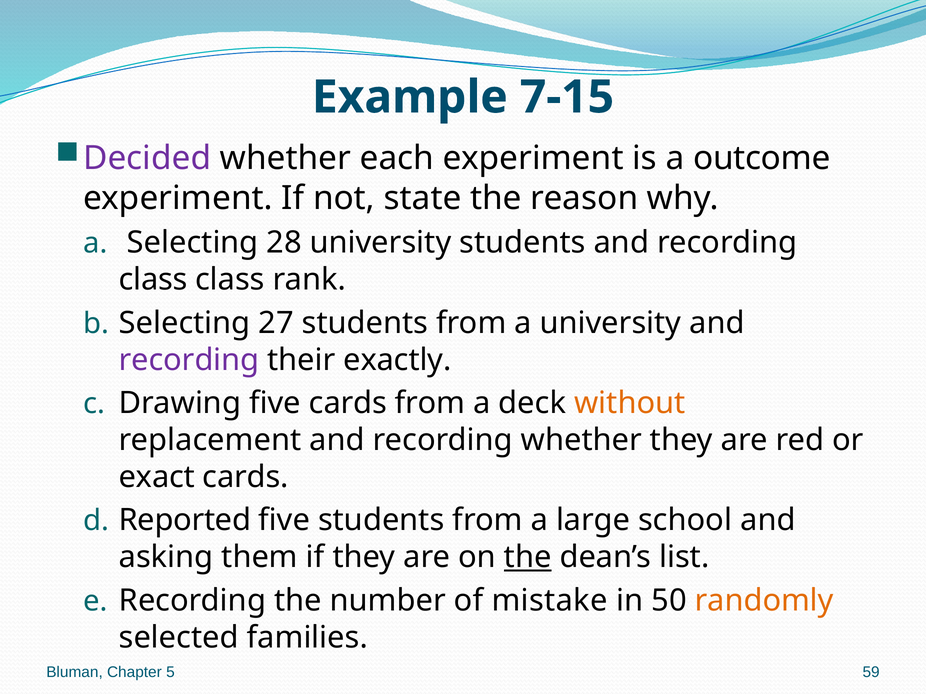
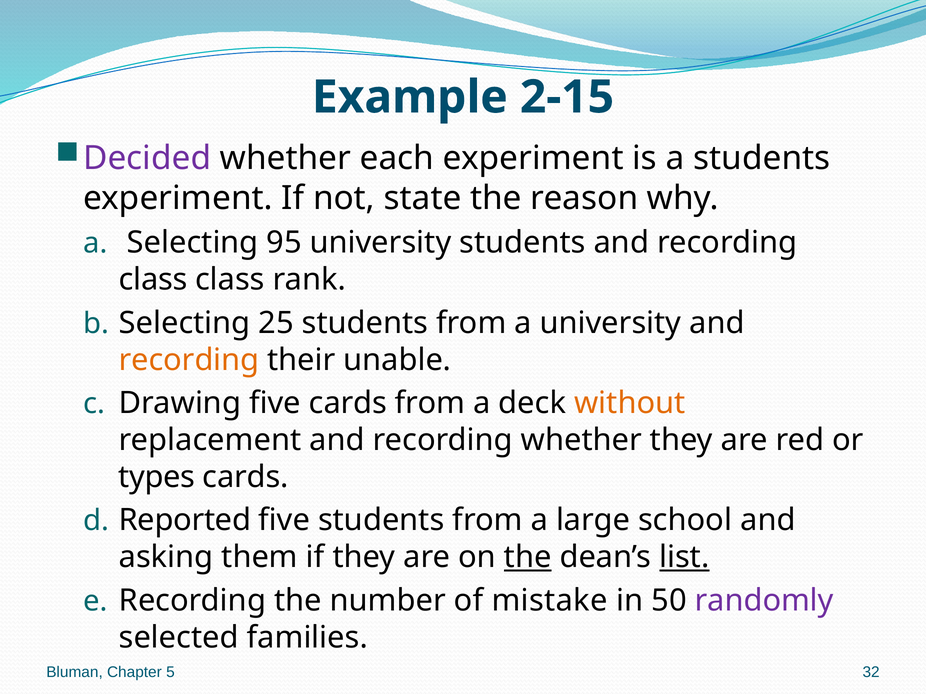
7-15: 7-15 -> 2-15
a outcome: outcome -> students
28: 28 -> 95
27: 27 -> 25
recording at (189, 360) colour: purple -> orange
exactly: exactly -> unable
exact: exact -> types
list underline: none -> present
randomly colour: orange -> purple
59: 59 -> 32
